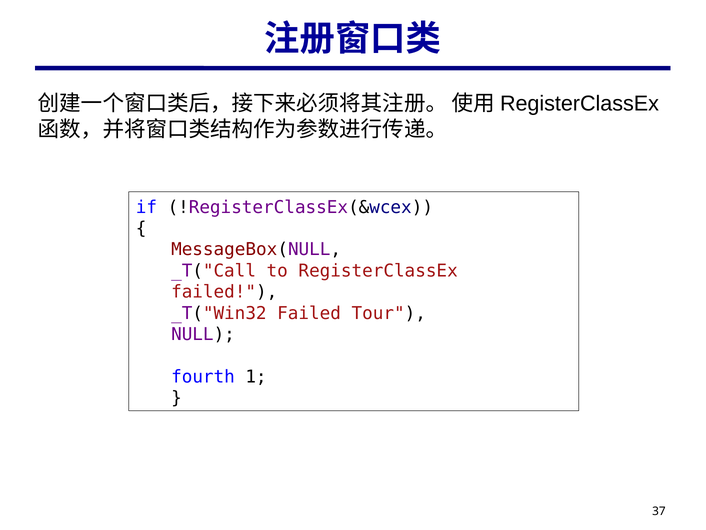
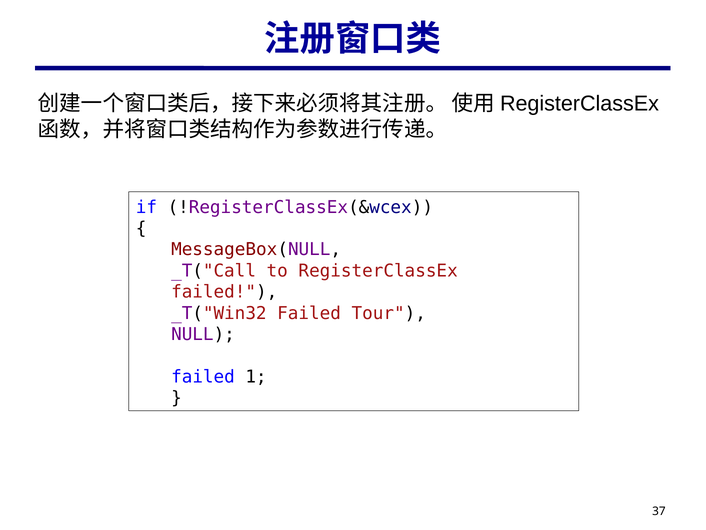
fourth at (203, 376): fourth -> failed
